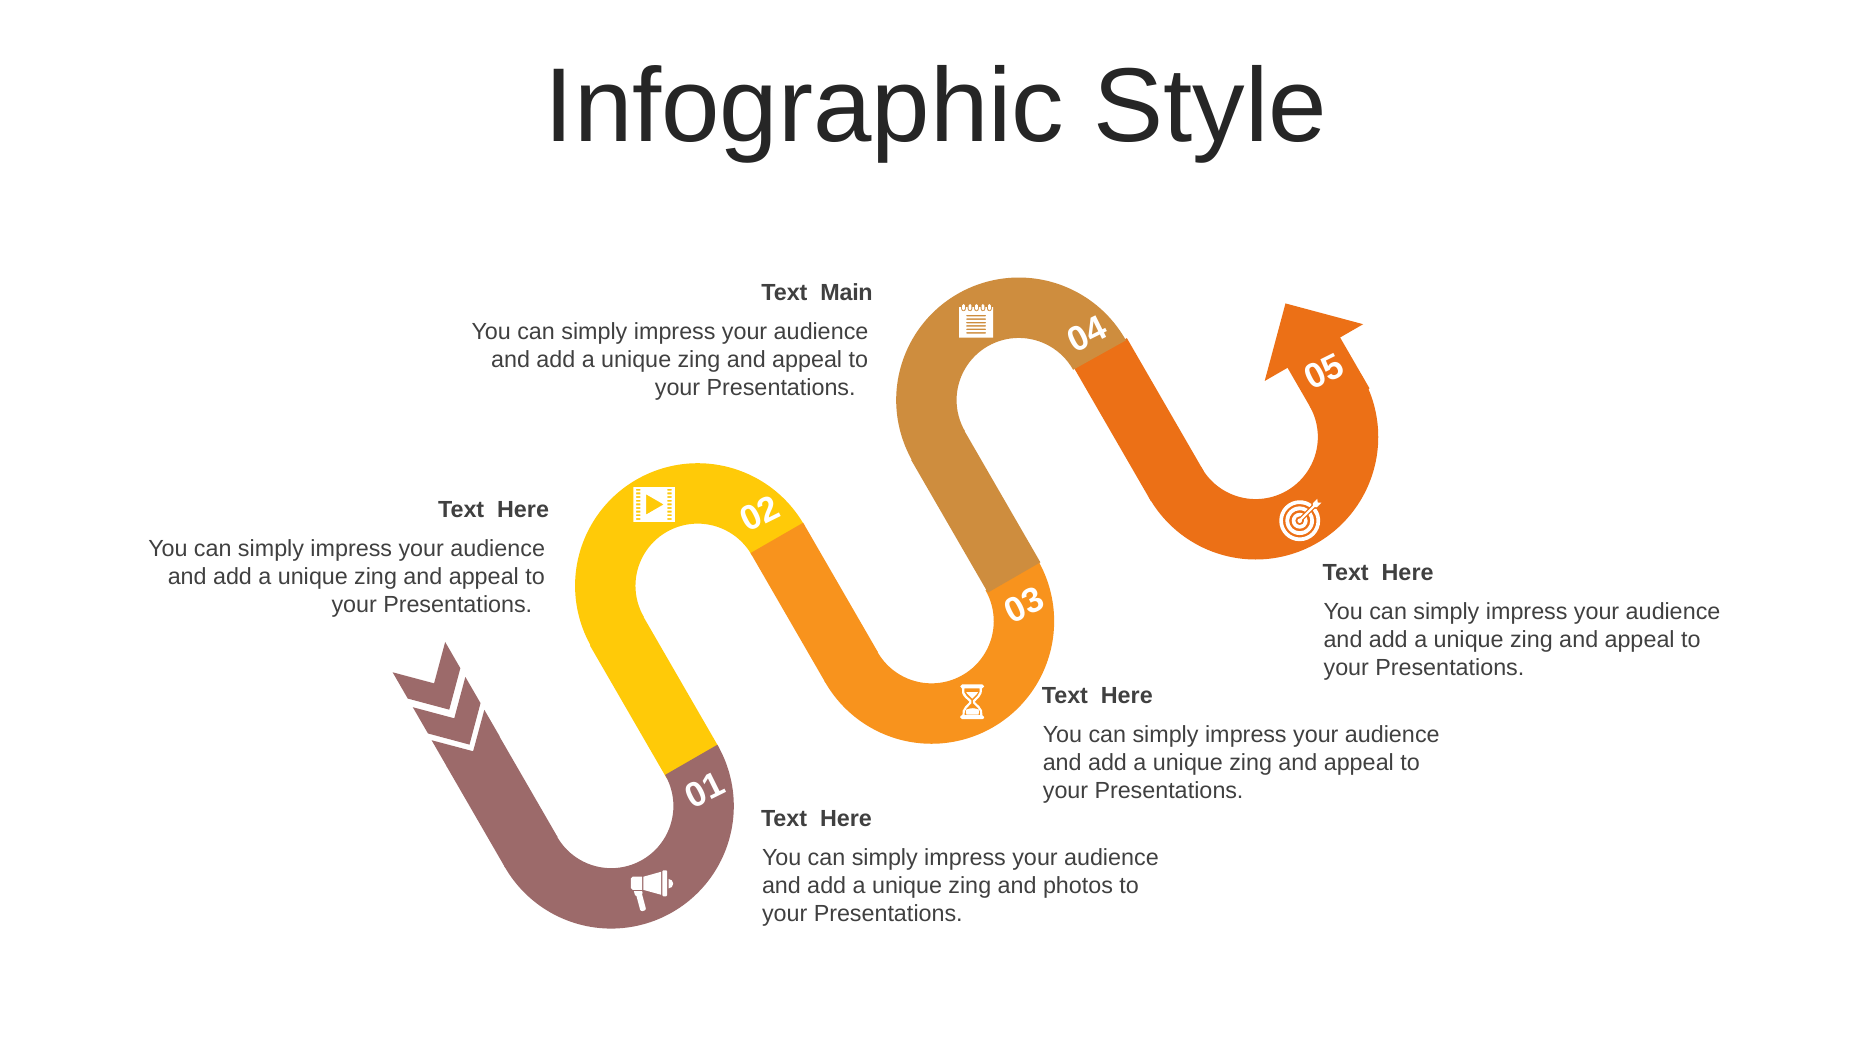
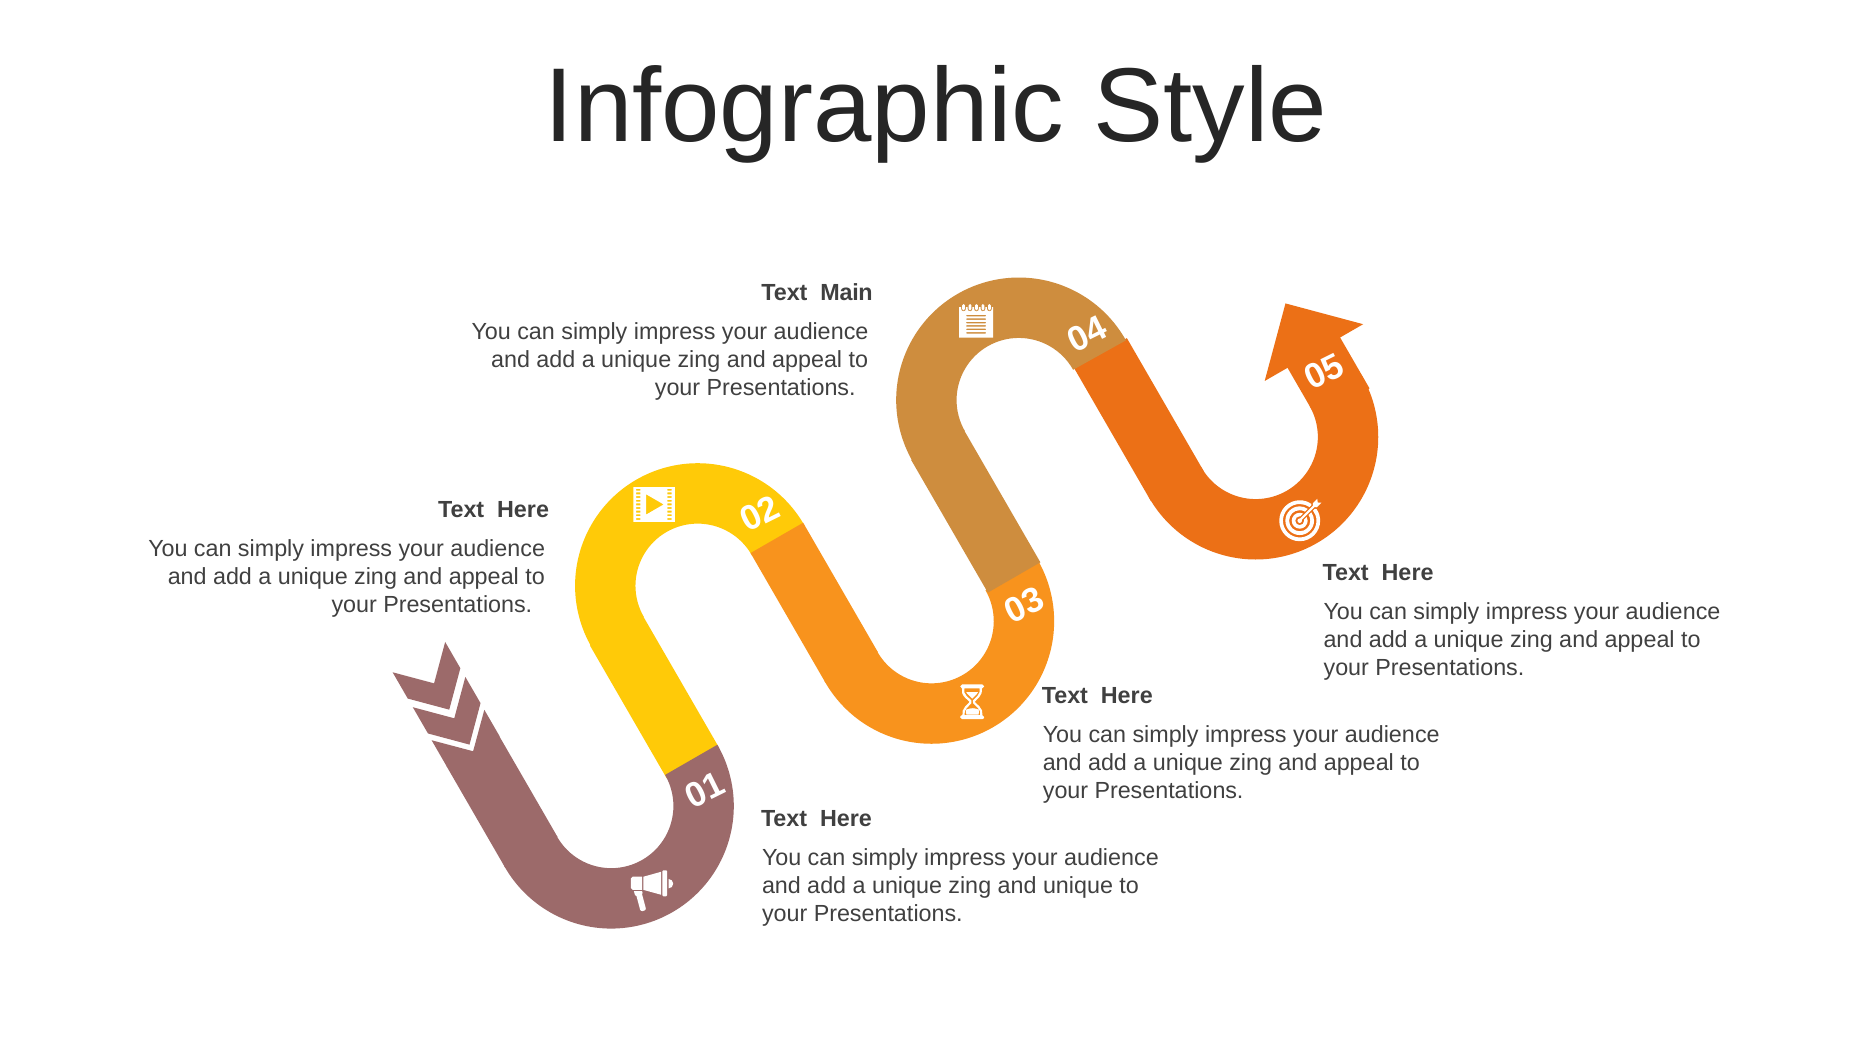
and photos: photos -> unique
